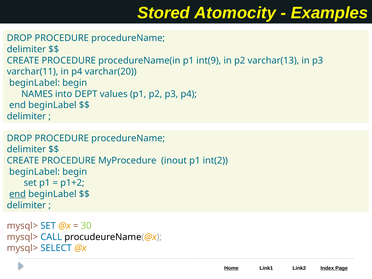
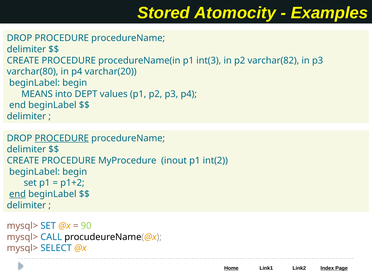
int(9: int(9 -> int(3
varchar(13: varchar(13 -> varchar(82
varchar(11: varchar(11 -> varchar(80
NAMES: NAMES -> MEANS
PROCEDURE at (62, 138) underline: none -> present
30: 30 -> 90
